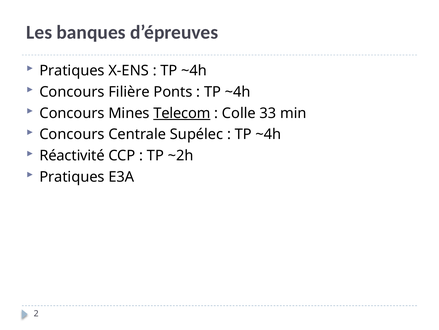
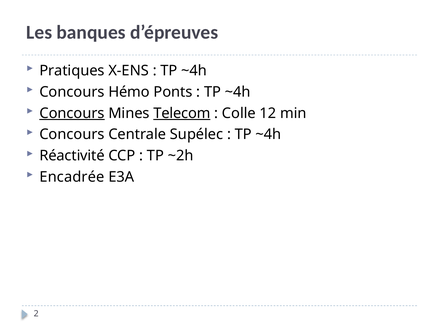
Filière: Filière -> Hémo
Concours at (72, 113) underline: none -> present
33: 33 -> 12
Pratiques at (72, 177): Pratiques -> Encadrée
